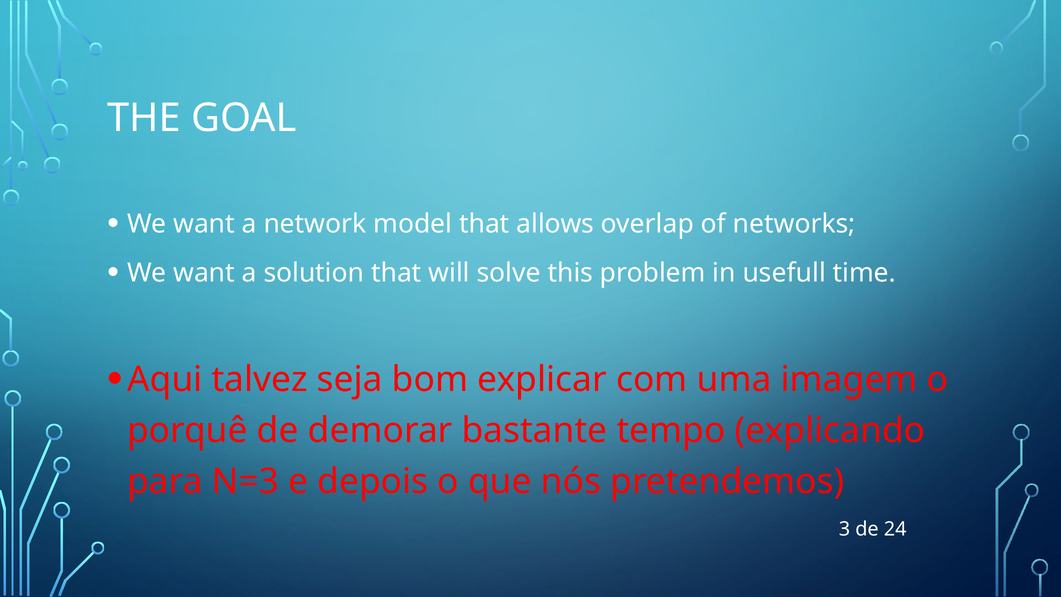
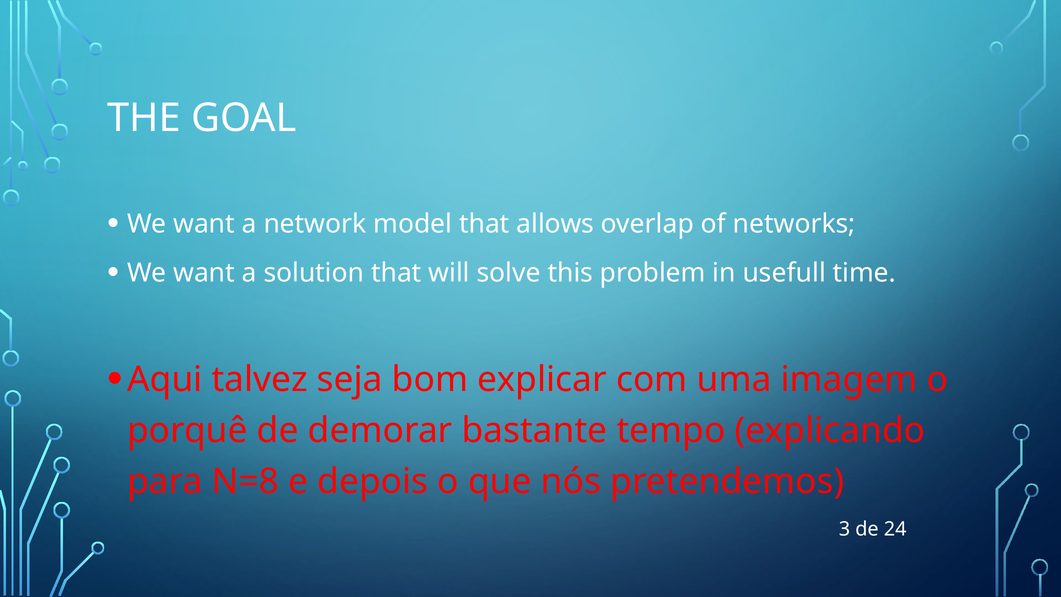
N=3: N=3 -> N=8
